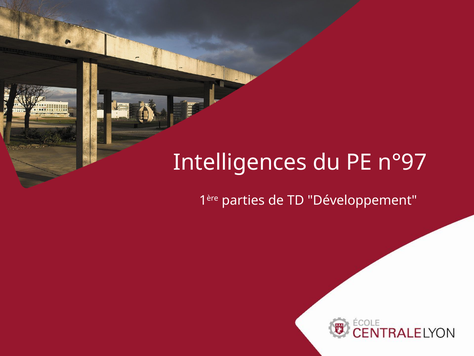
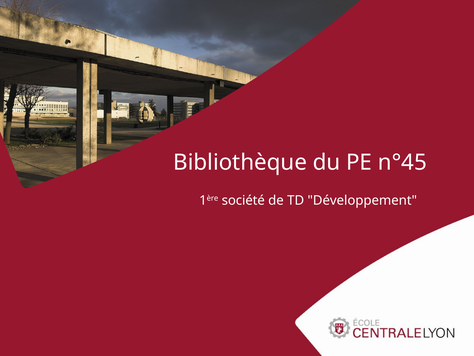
Intelligences: Intelligences -> Bibliothèque
n°97: n°97 -> n°45
parties: parties -> société
